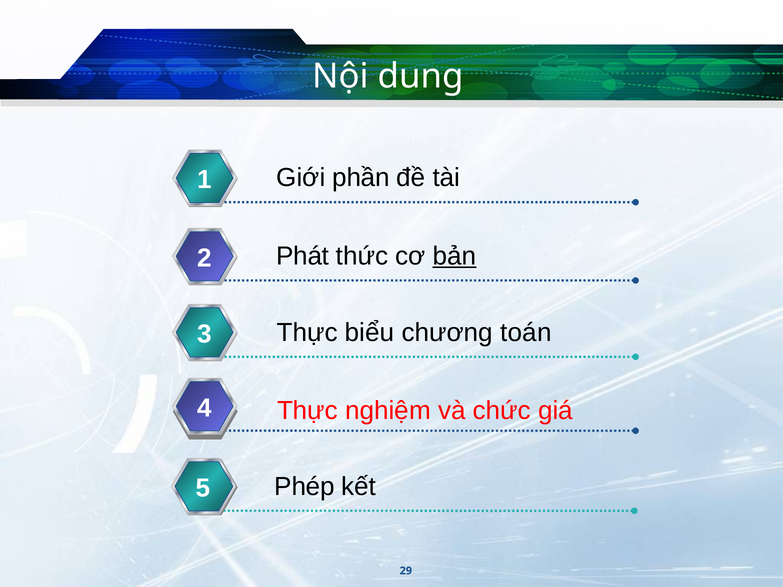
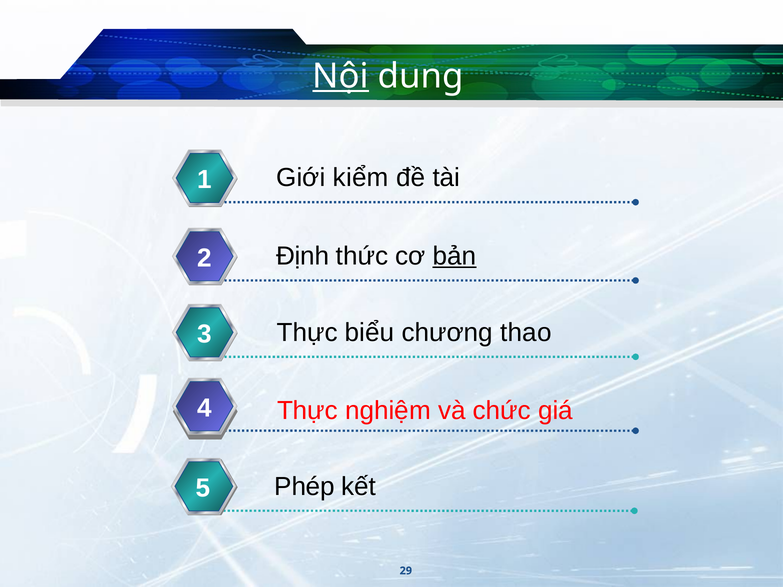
Nội underline: none -> present
phần: phần -> kiểm
Phát: Phát -> Định
toán: toán -> thao
